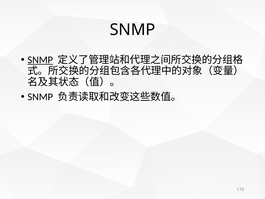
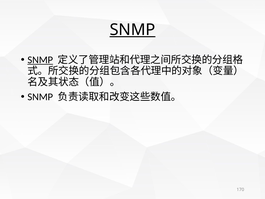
SNMP at (132, 30) underline: none -> present
